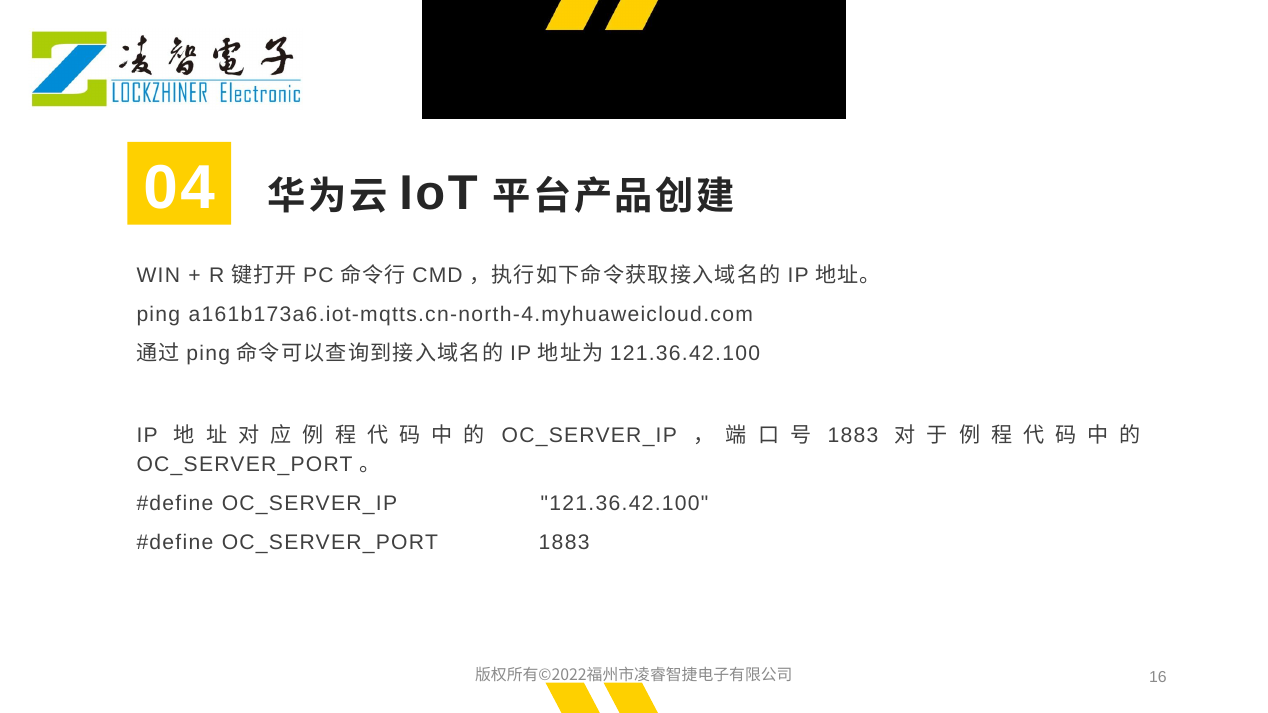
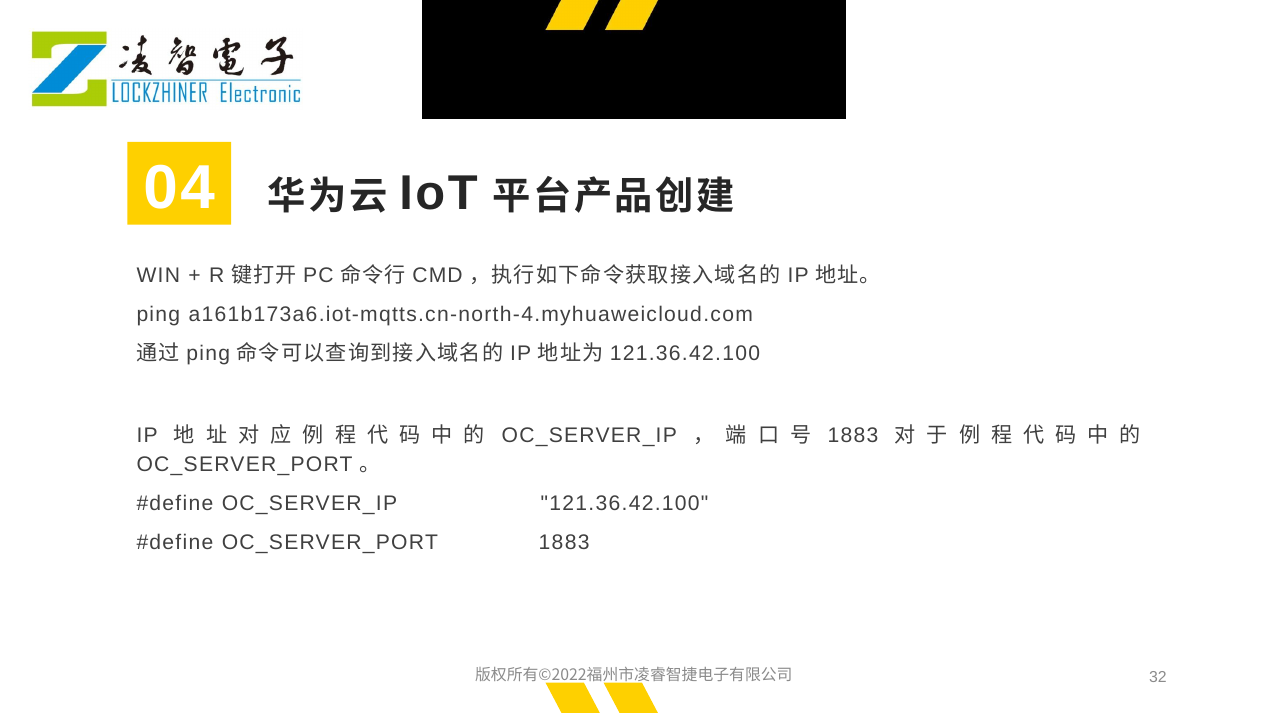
16: 16 -> 32
